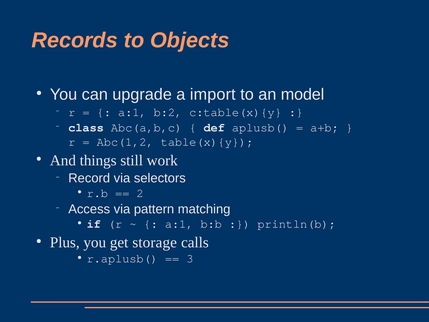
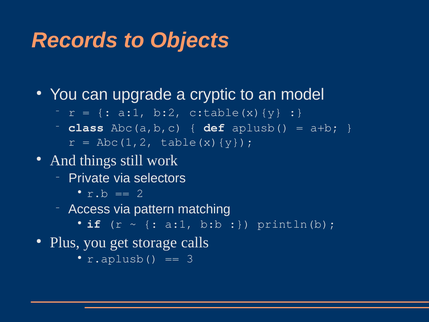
import: import -> cryptic
Record: Record -> Private
